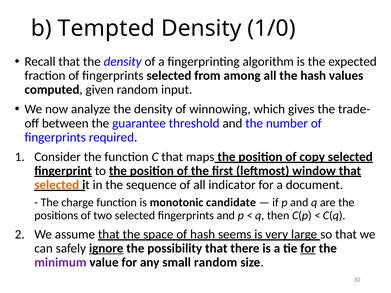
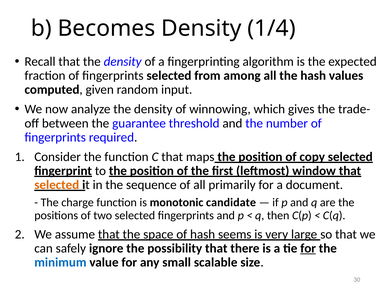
Tempted: Tempted -> Becomes
1/0: 1/0 -> 1/4
indicator: indicator -> primarily
ignore underline: present -> none
minimum colour: purple -> blue
small random: random -> scalable
